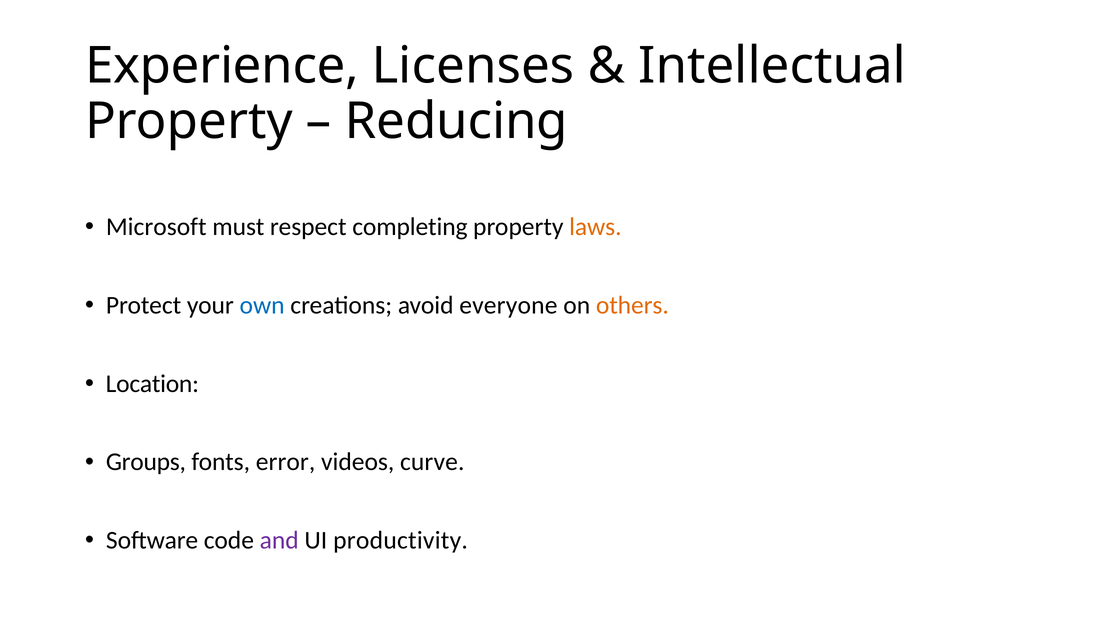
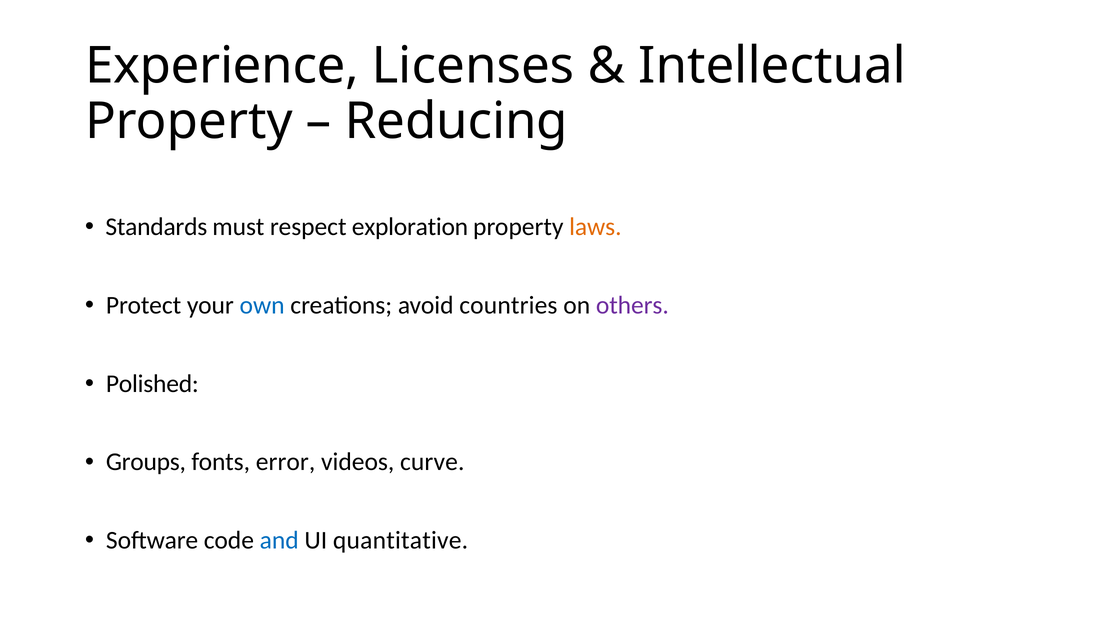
Microsoft: Microsoft -> Standards
completing: completing -> exploration
everyone: everyone -> countries
others colour: orange -> purple
Location: Location -> Polished
and colour: purple -> blue
productivity: productivity -> quantitative
